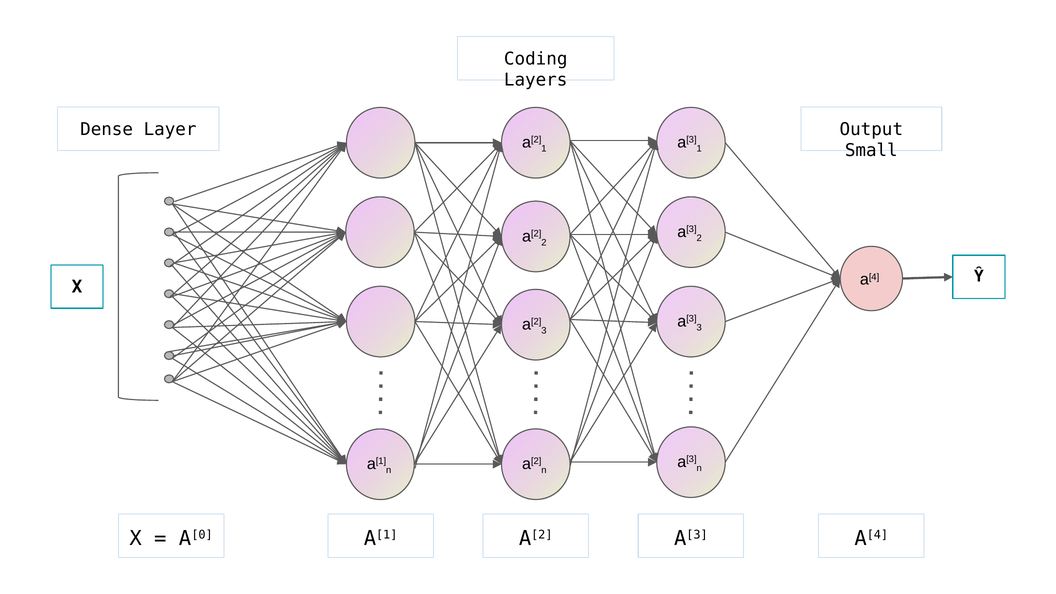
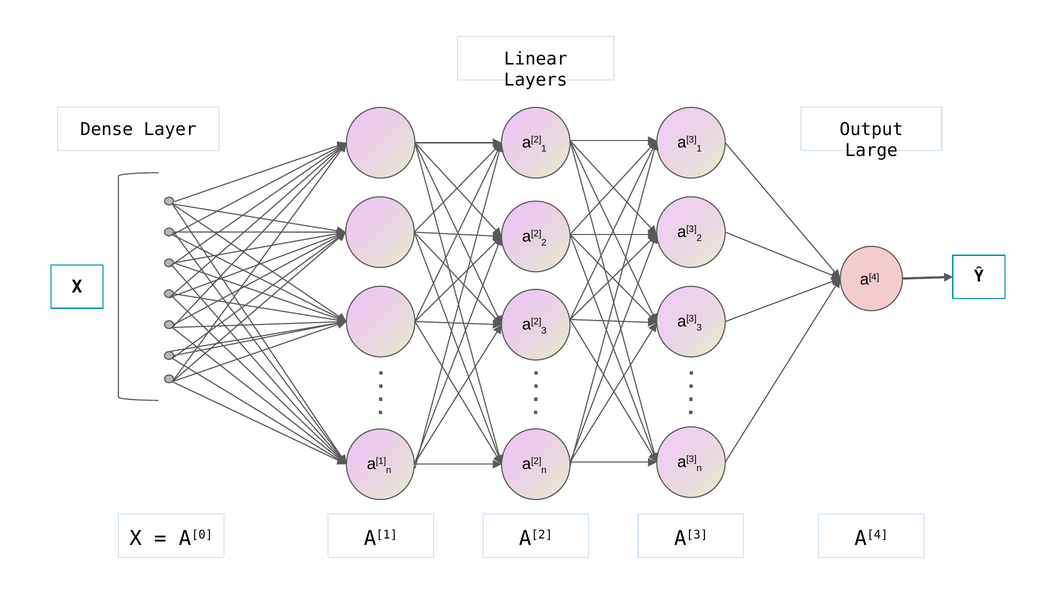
Coding: Coding -> Linear
Small: Small -> Large
